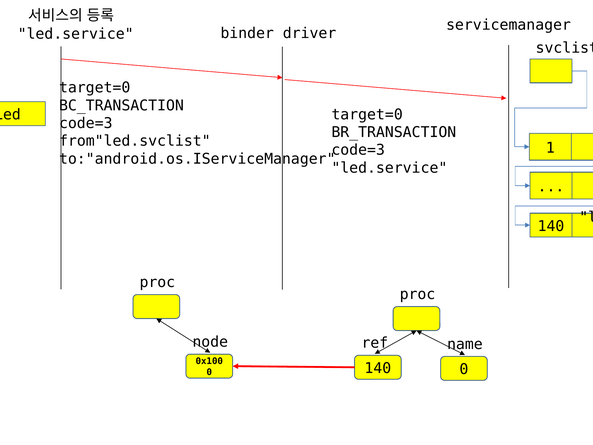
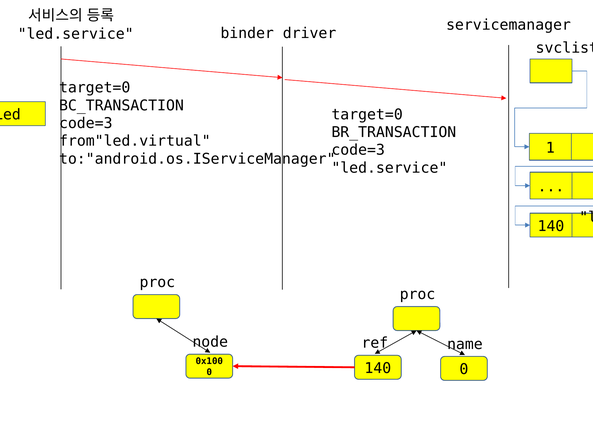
from"led.svclist: from"led.svclist -> from"led.virtual
